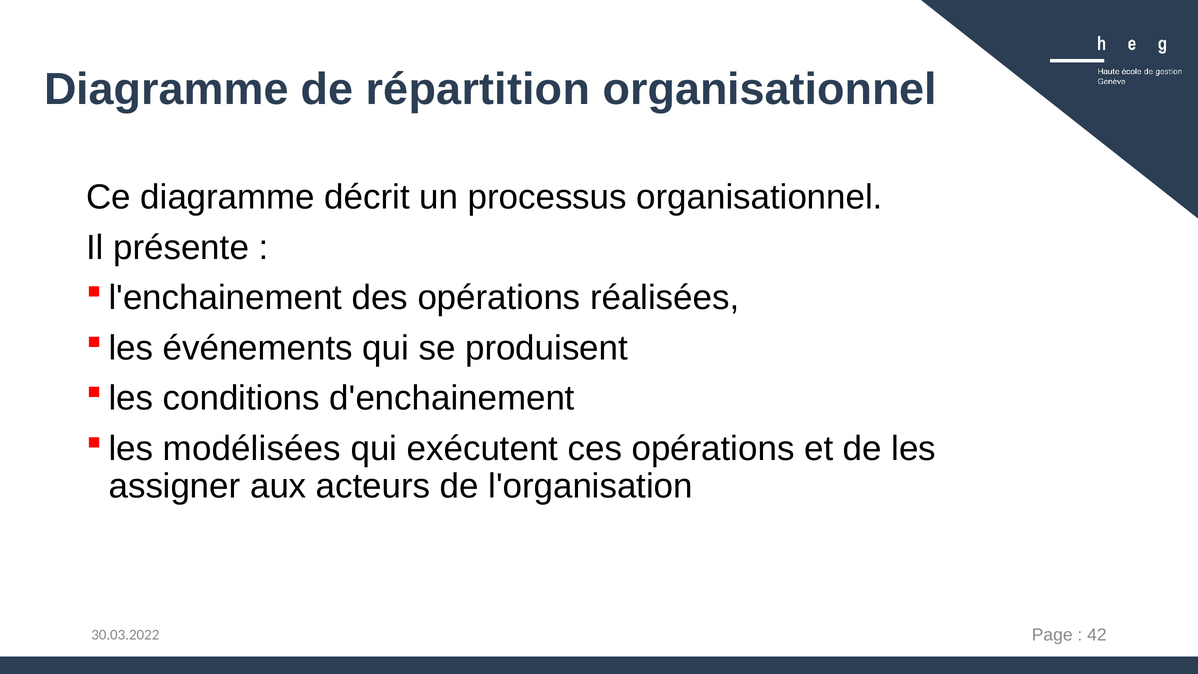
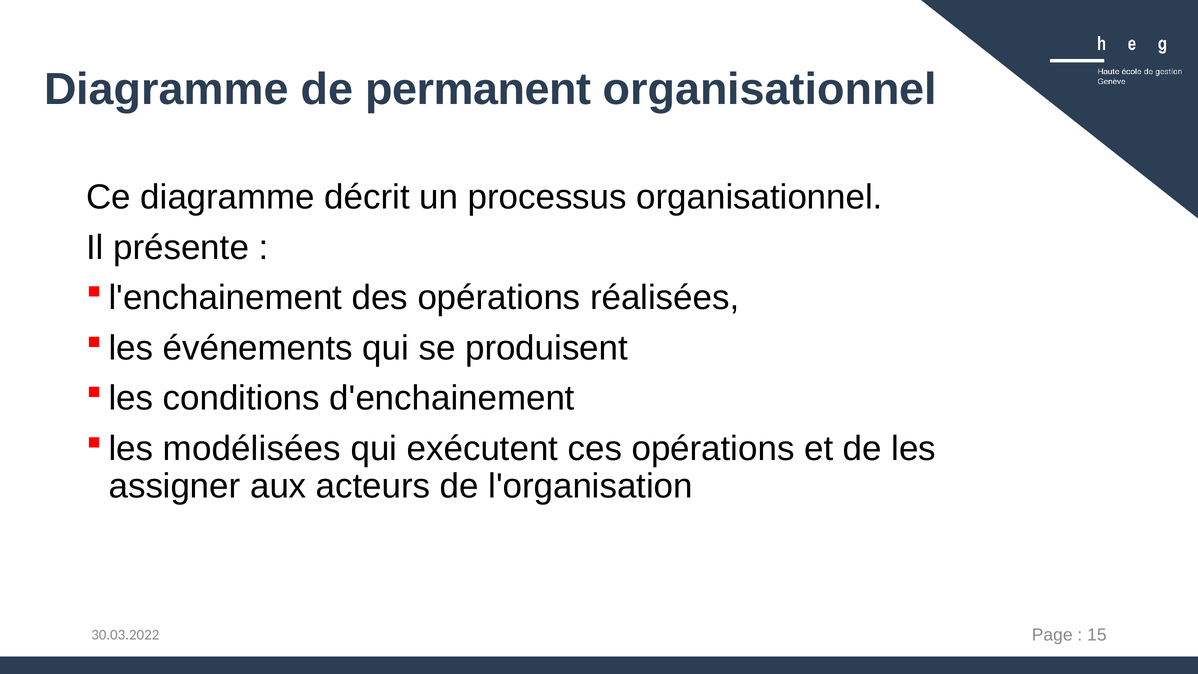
répartition: répartition -> permanent
42: 42 -> 15
